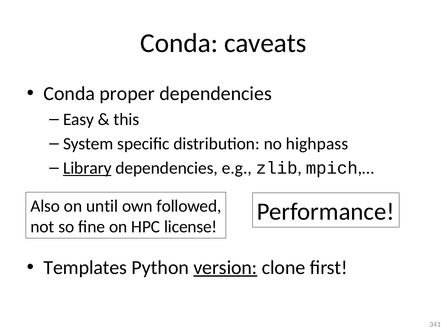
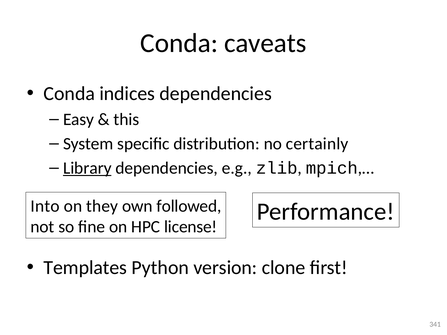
proper: proper -> indices
highpass: highpass -> certainly
Also: Also -> Into
until: until -> they
version underline: present -> none
